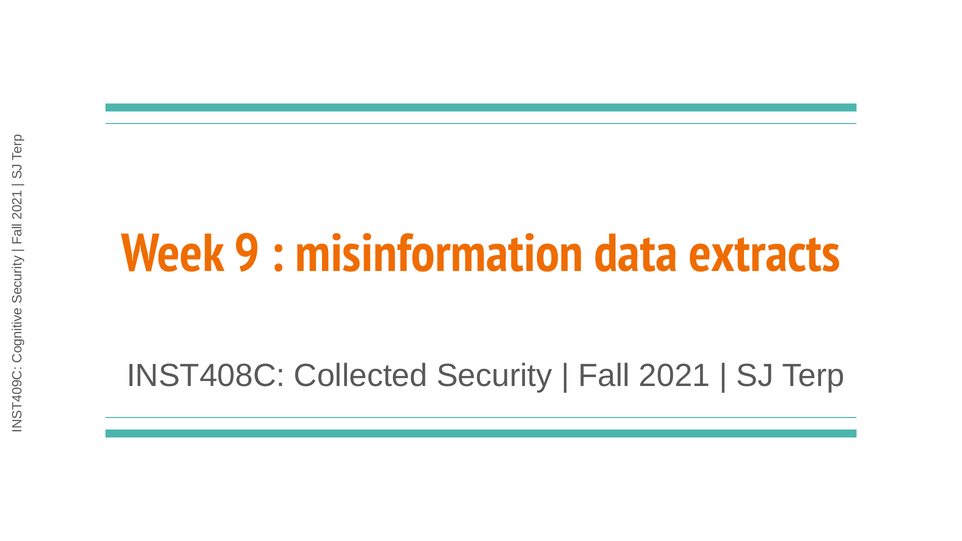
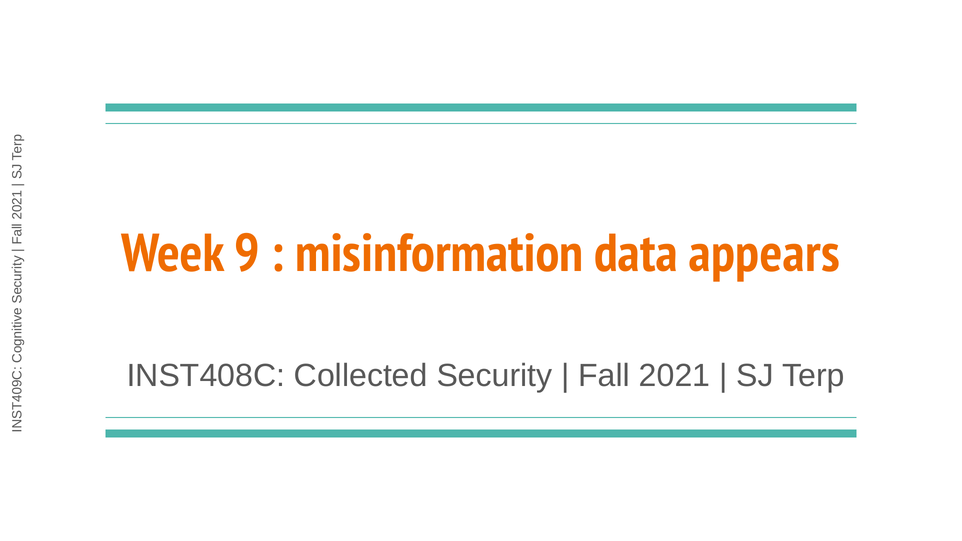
extracts: extracts -> appears
